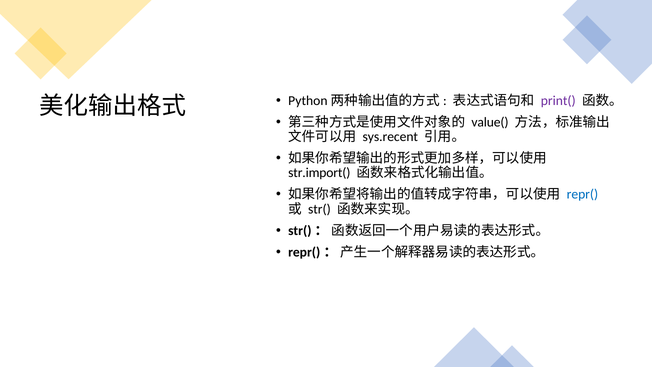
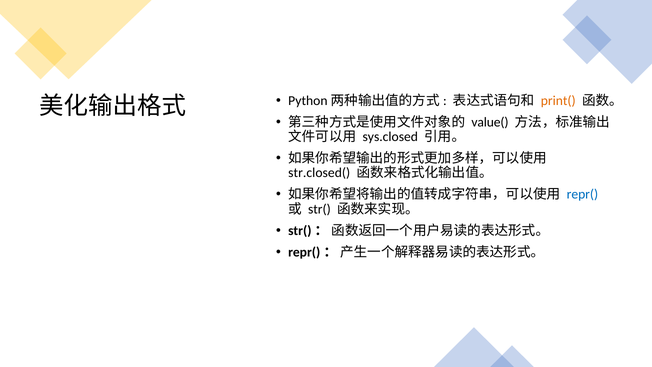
print( colour: purple -> orange
sys.recent: sys.recent -> sys.closed
str.import(: str.import( -> str.closed(
